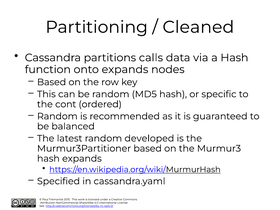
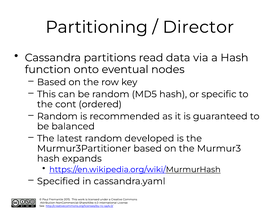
Cleaned: Cleaned -> Director
calls: calls -> read
onto expands: expands -> eventual
